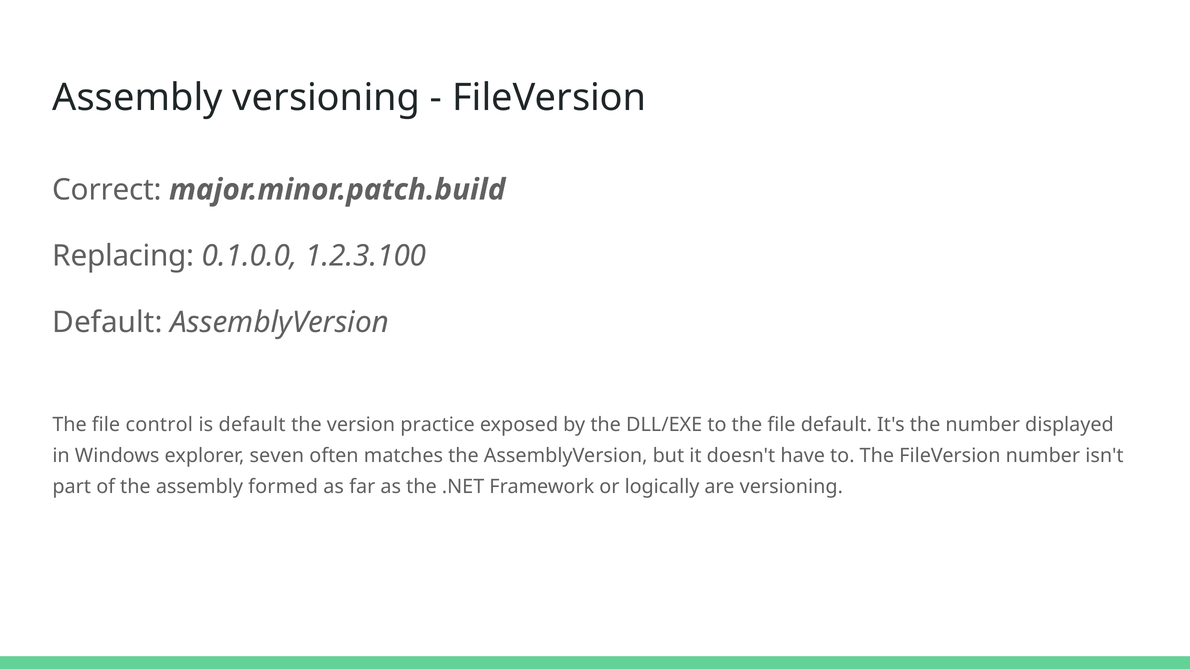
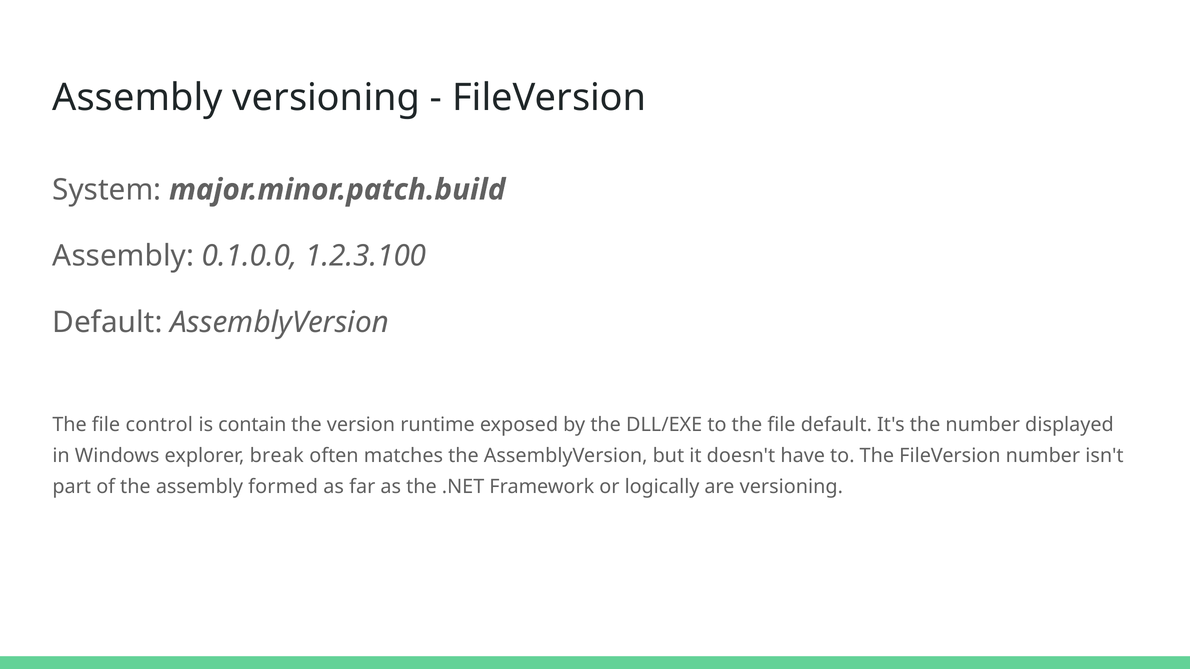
Correct: Correct -> System
Replacing at (123, 256): Replacing -> Assembly
is default: default -> contain
practice: practice -> runtime
seven: seven -> break
